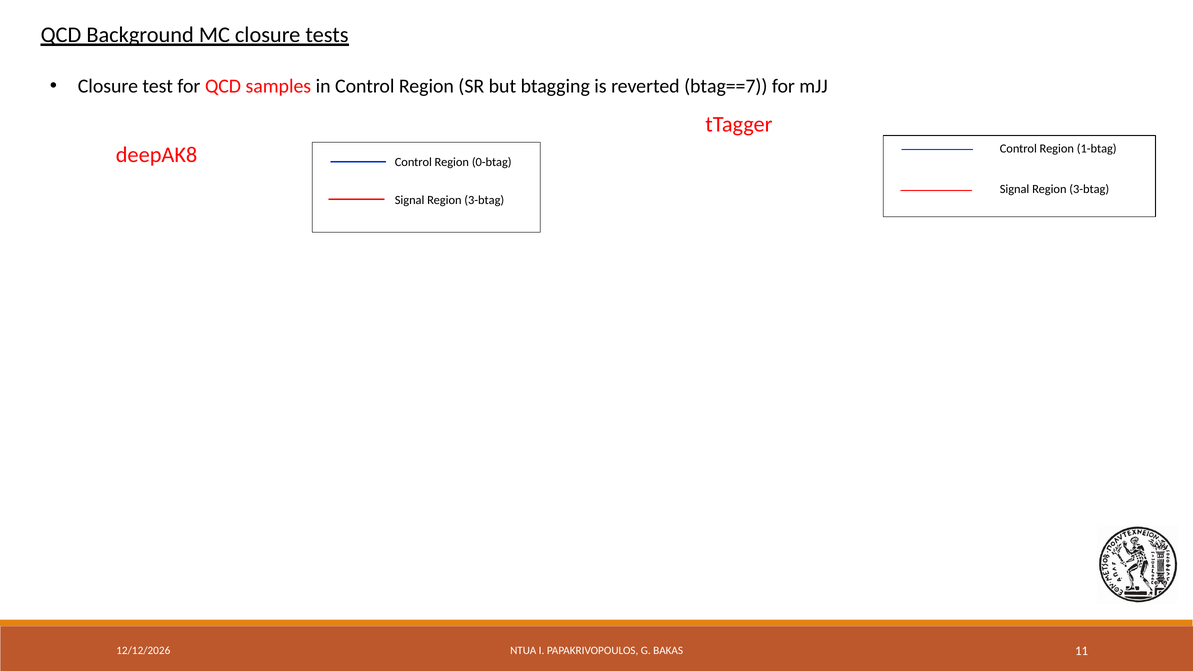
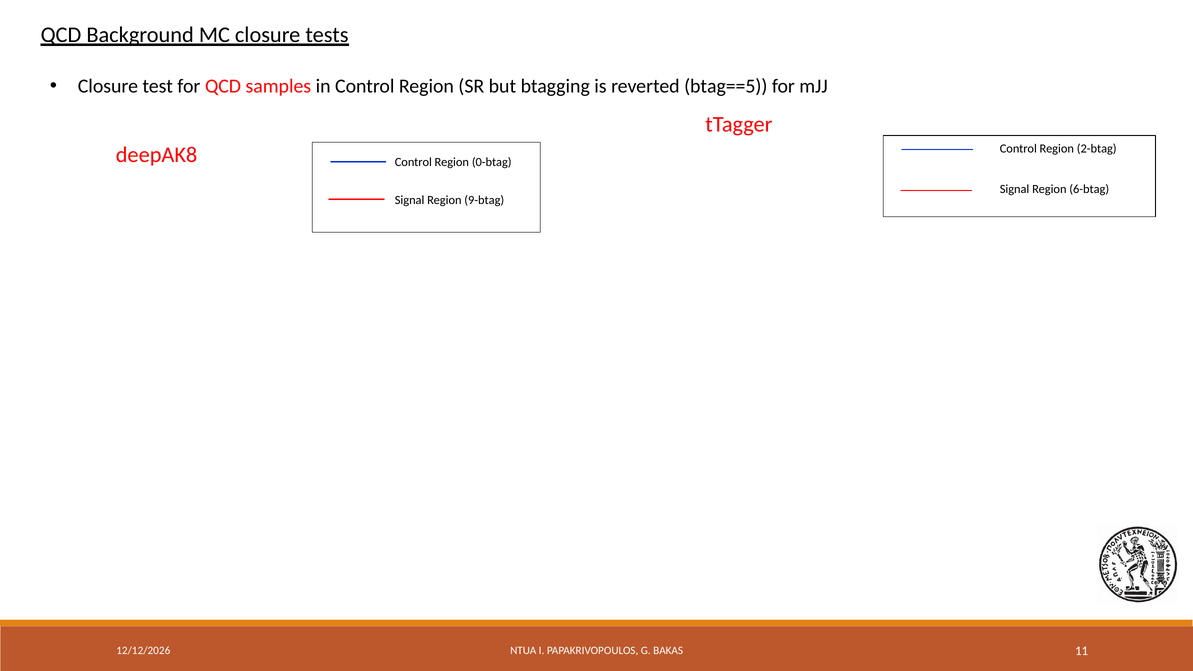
btag==7: btag==7 -> btag==5
1-btag: 1-btag -> 2-btag
3-btag at (1089, 189): 3-btag -> 6-btag
3-btag at (484, 200): 3-btag -> 9-btag
